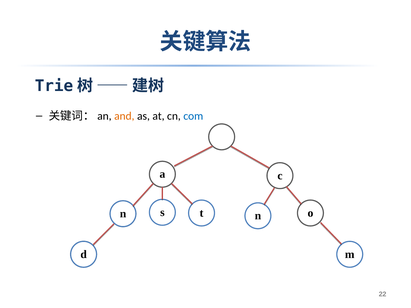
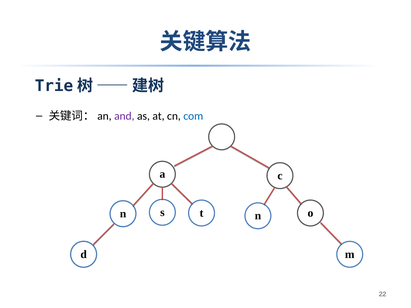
and colour: orange -> purple
